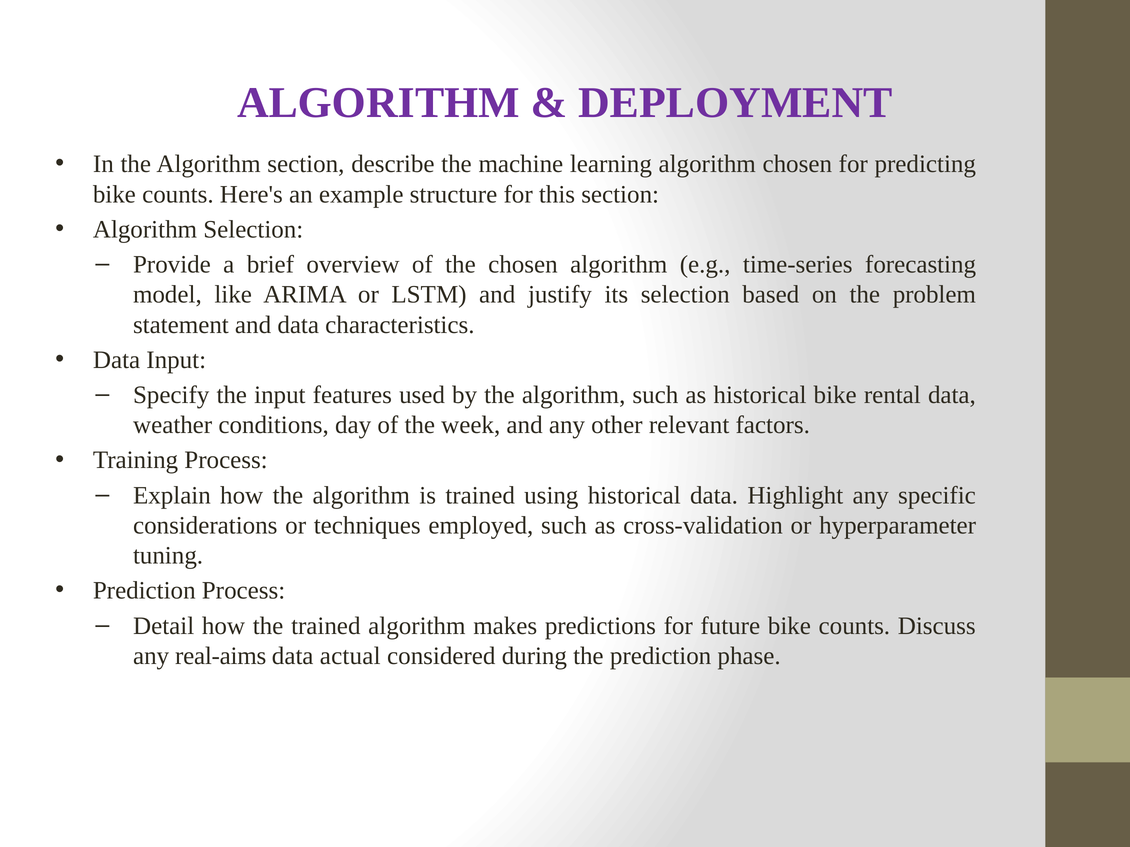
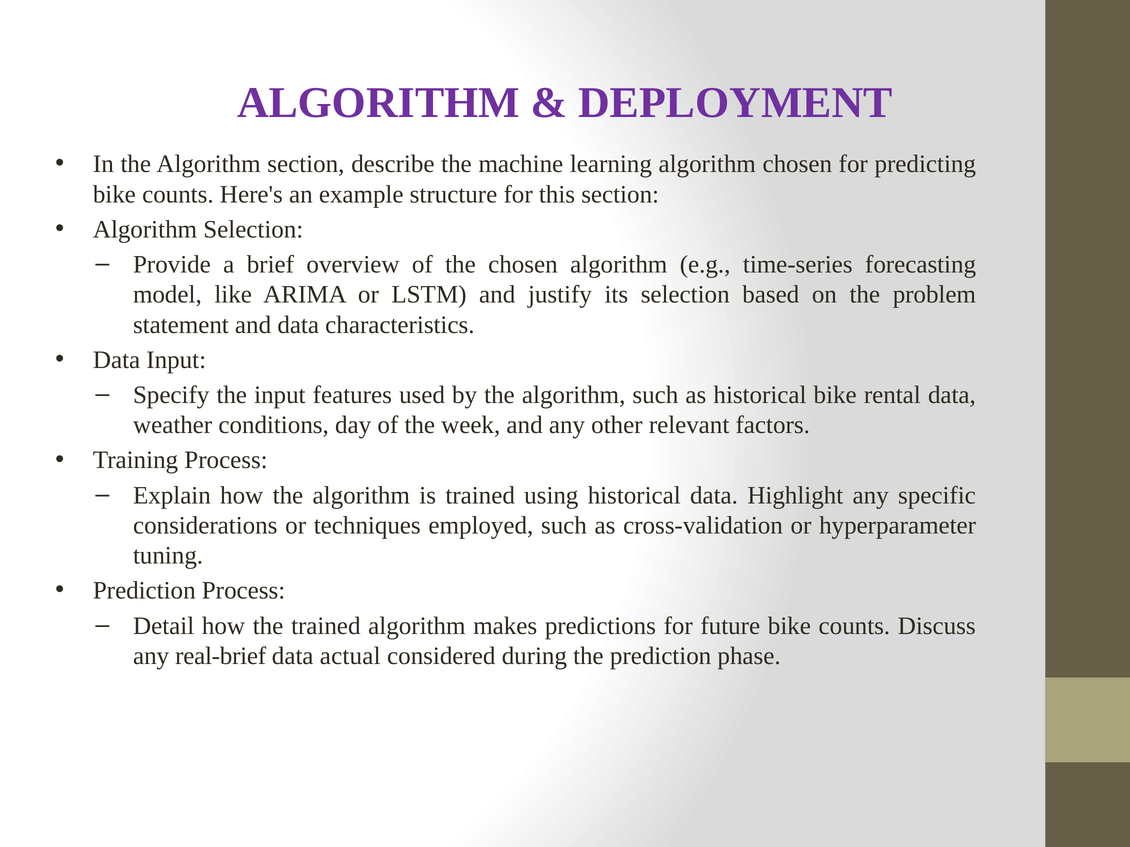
real-aims: real-aims -> real-brief
